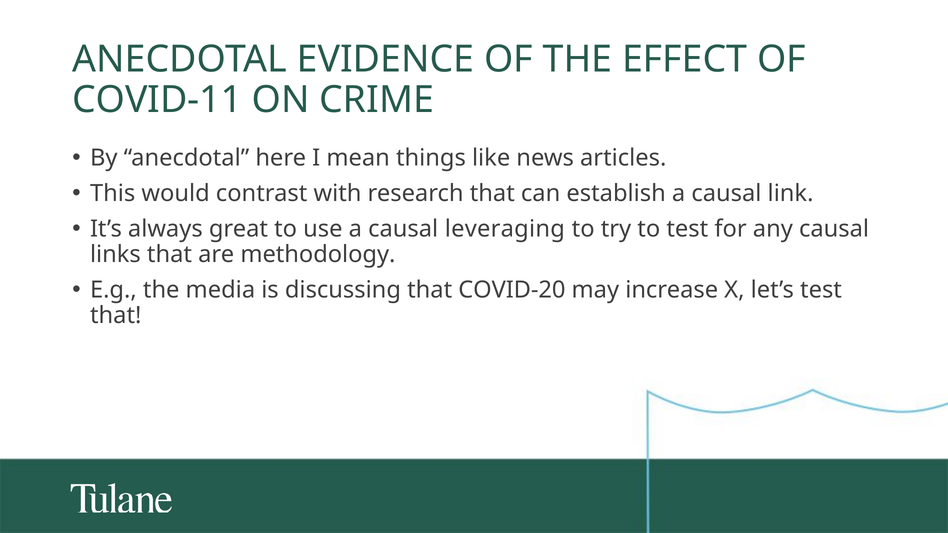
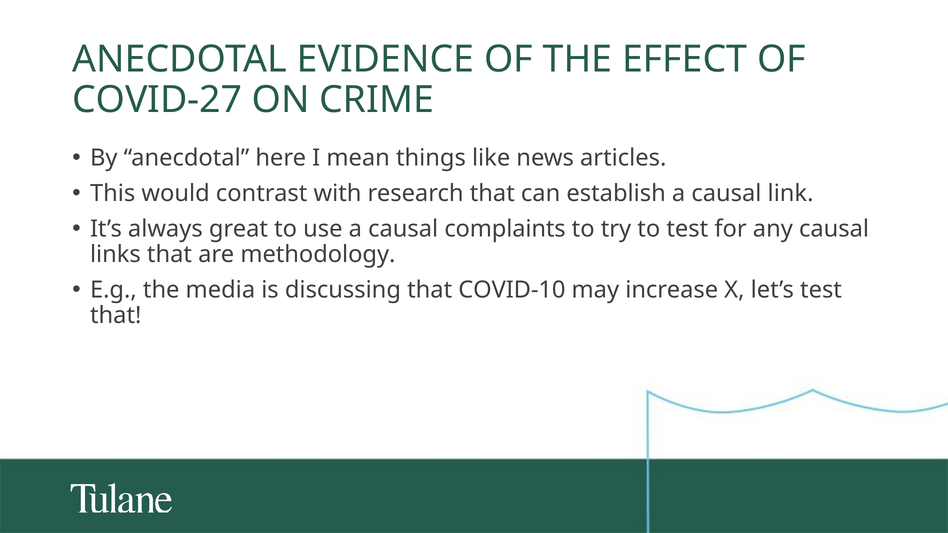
COVID-11: COVID-11 -> COVID-27
leveraging: leveraging -> complaints
COVID-20: COVID-20 -> COVID-10
